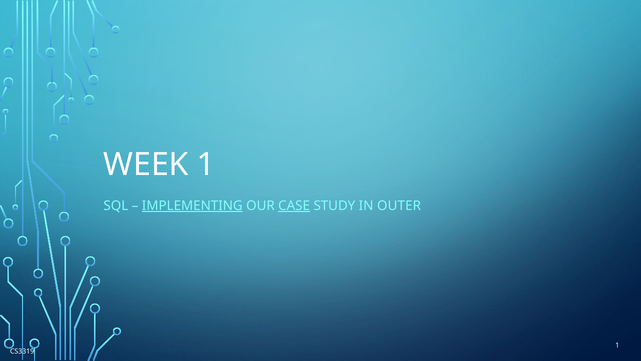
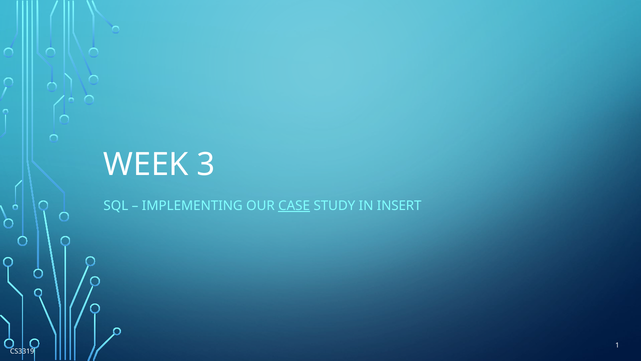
WEEK 1: 1 -> 3
IMPLEMENTING underline: present -> none
OUTER: OUTER -> INSERT
